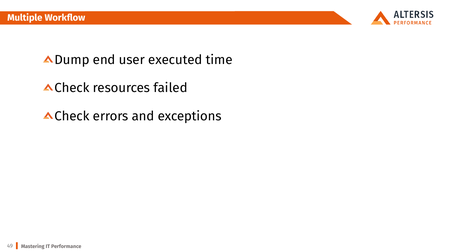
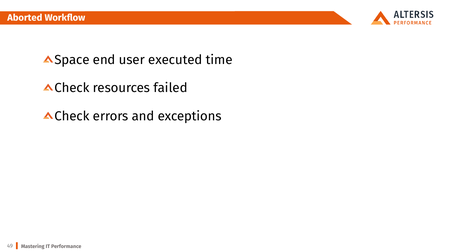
Multiple: Multiple -> Aborted
Dump: Dump -> Space
